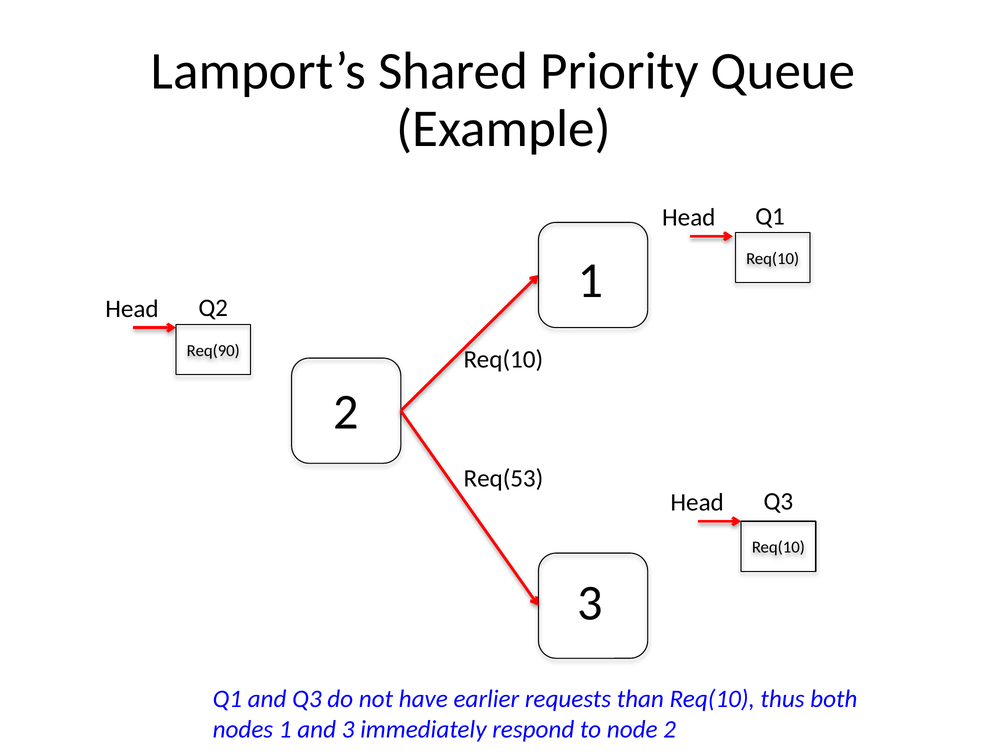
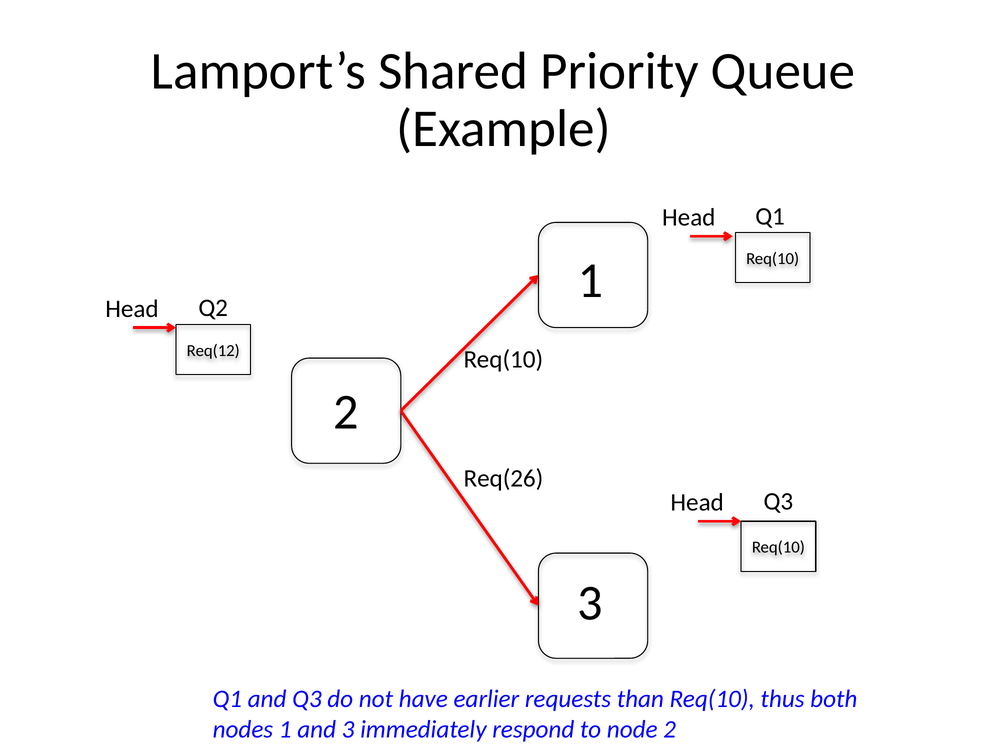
Req(90: Req(90 -> Req(12
Req(53: Req(53 -> Req(26
